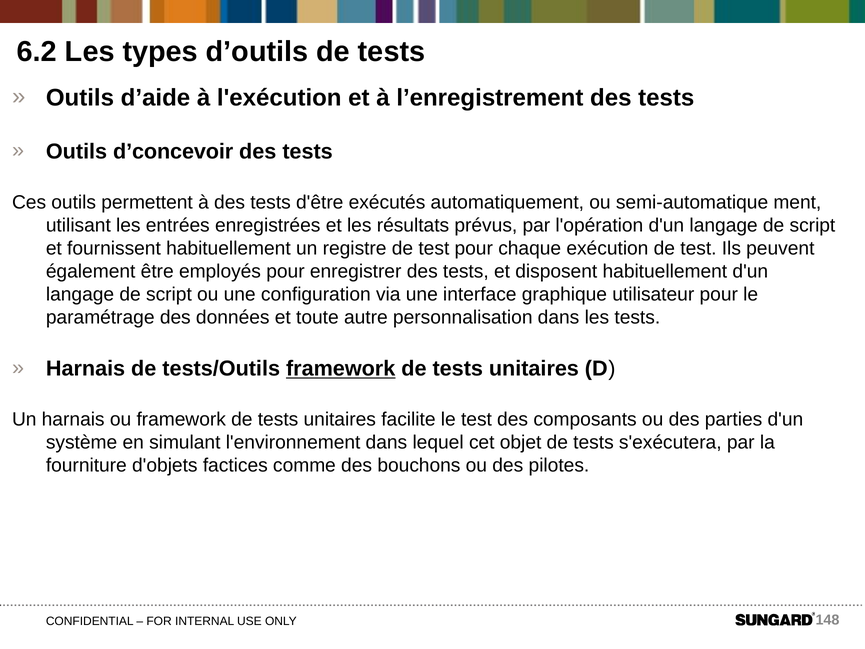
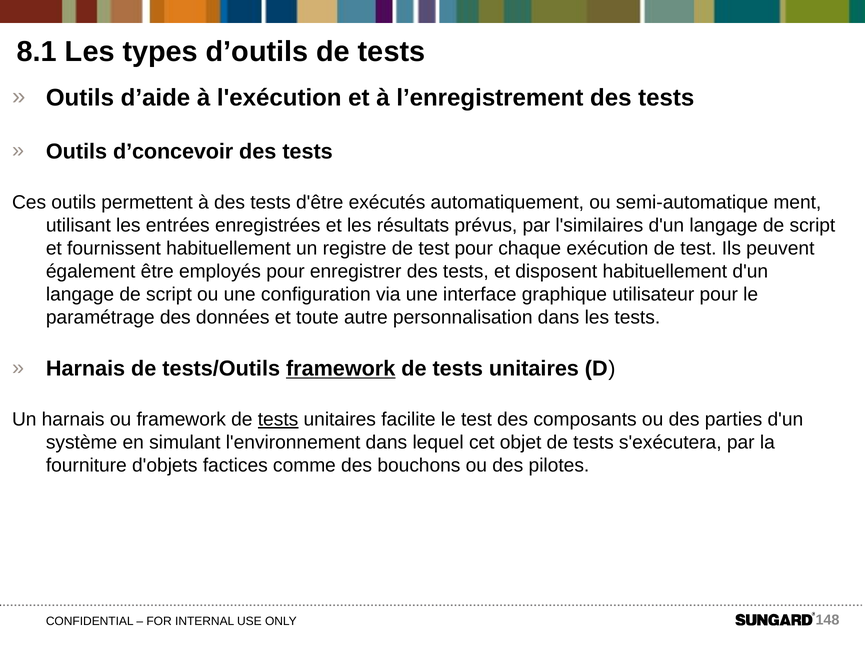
6.2: 6.2 -> 8.1
l'opération: l'opération -> l'similaires
tests at (278, 419) underline: none -> present
